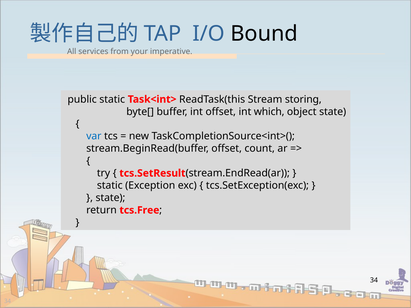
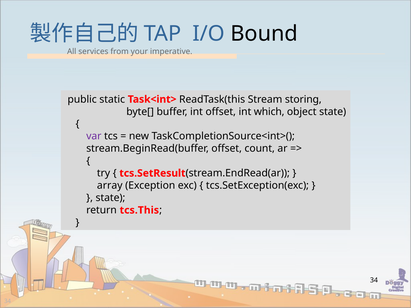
var colour: blue -> purple
static at (110, 186): static -> array
tcs.Free: tcs.Free -> tcs.This
